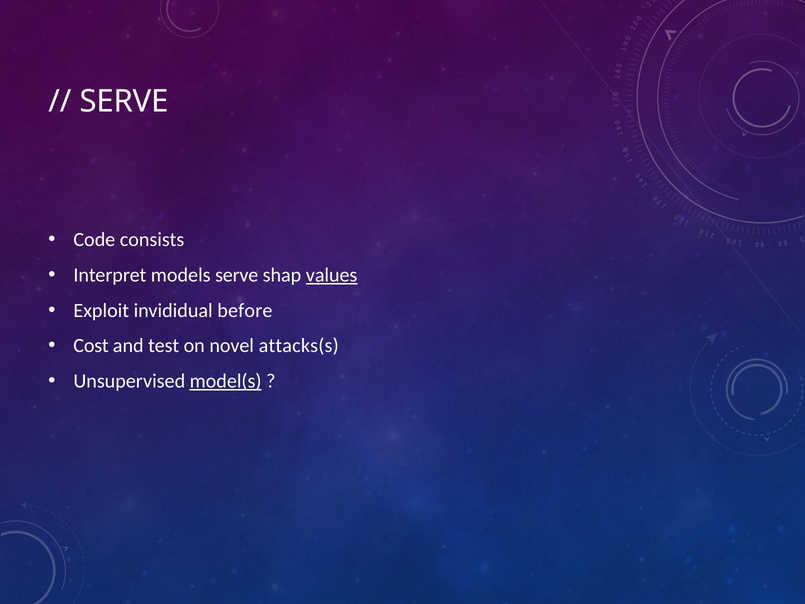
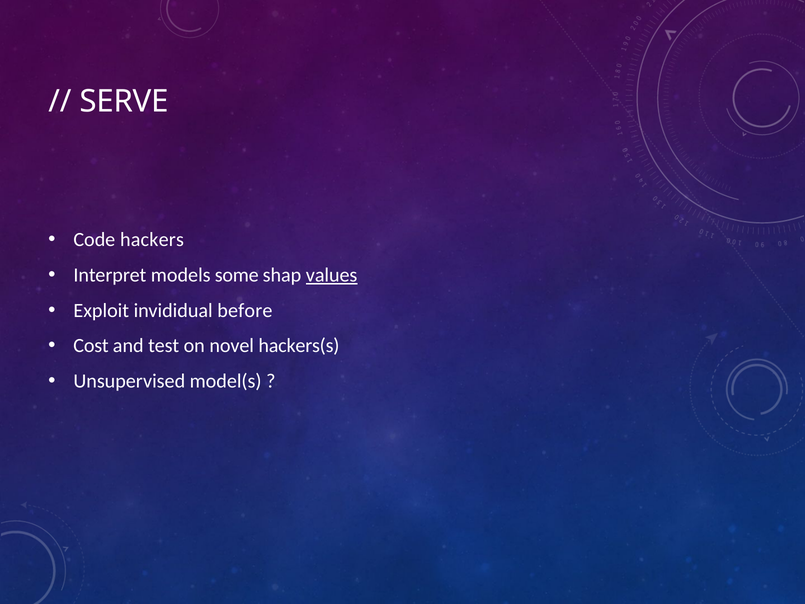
consists: consists -> hackers
models serve: serve -> some
attacks(s: attacks(s -> hackers(s
model(s underline: present -> none
